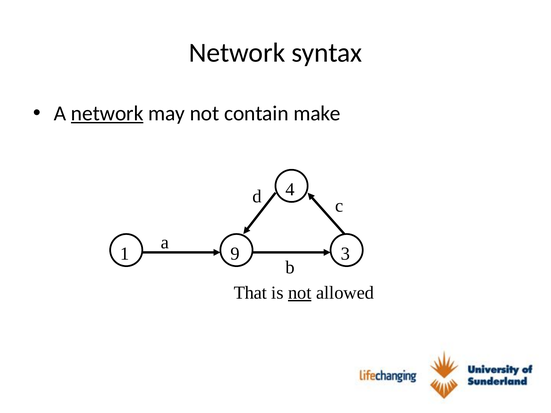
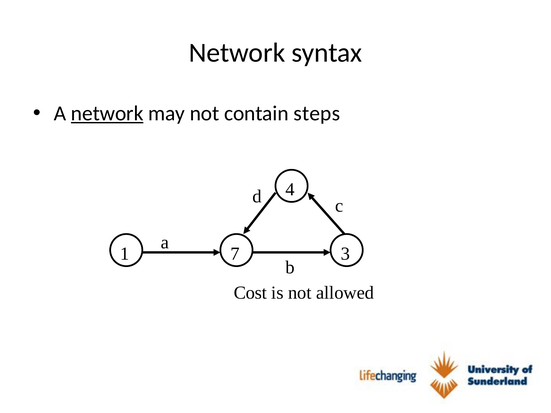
make: make -> steps
9: 9 -> 7
That: That -> Cost
not at (300, 293) underline: present -> none
